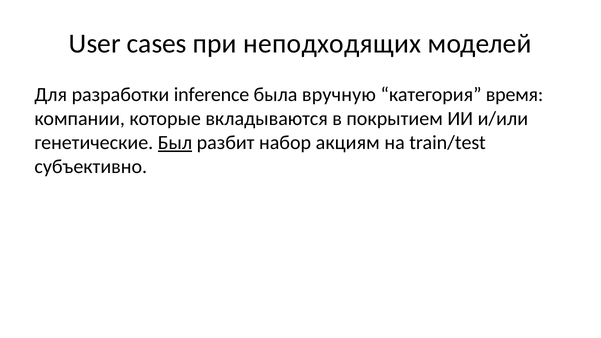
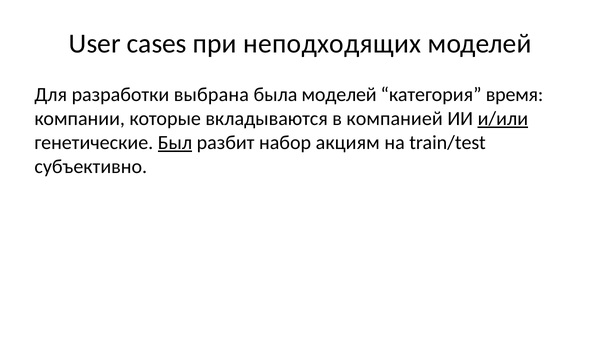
inference: inference -> выбрана
была вручную: вручную -> моделей
покрытием: покрытием -> компанией
и/или underline: none -> present
